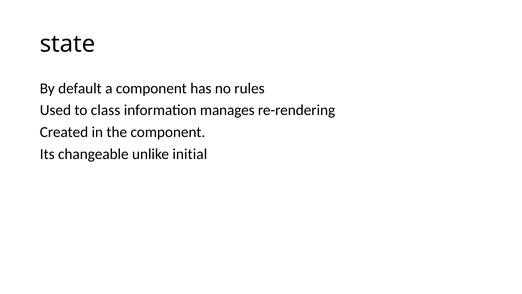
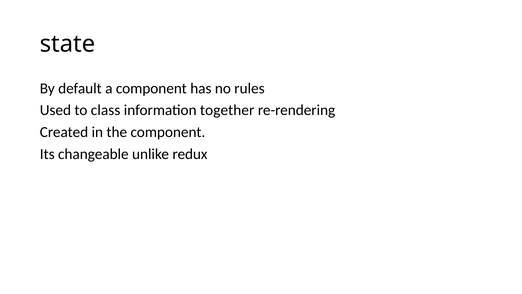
manages: manages -> together
initial: initial -> redux
